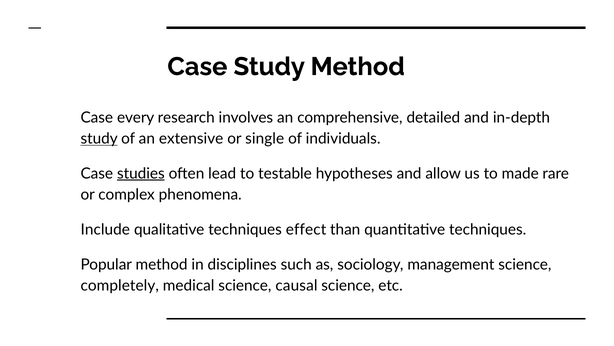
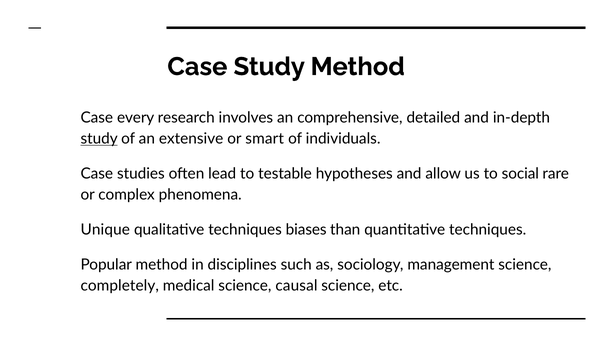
single: single -> smart
studies underline: present -> none
made: made -> social
Include: Include -> Unique
effect: effect -> biases
